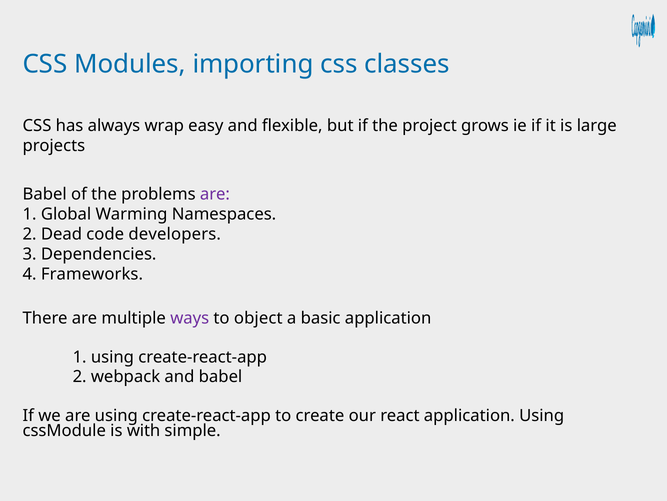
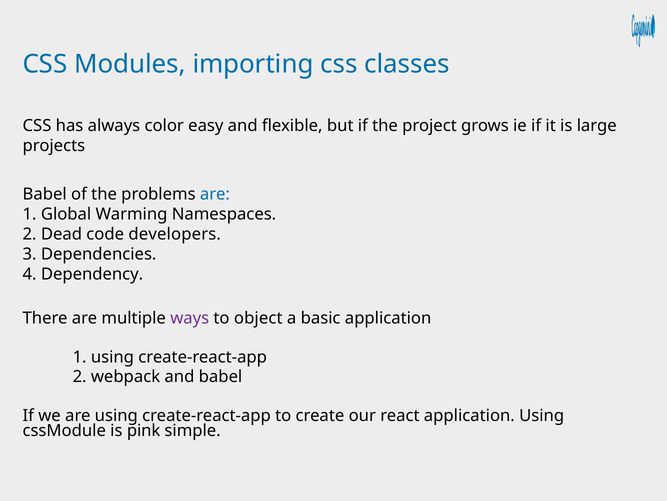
wrap: wrap -> color
are at (215, 194) colour: purple -> blue
Frameworks: Frameworks -> Dependency
with: with -> pink
